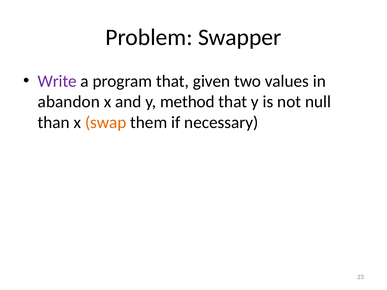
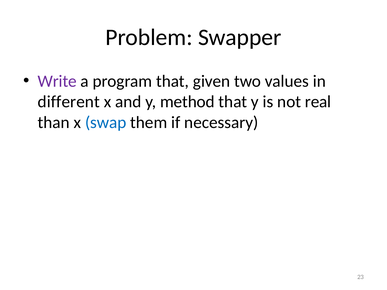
abandon: abandon -> different
null: null -> real
swap colour: orange -> blue
